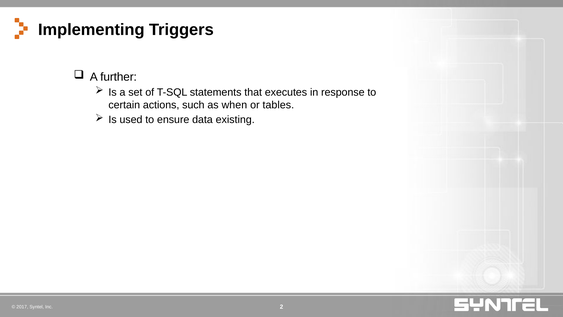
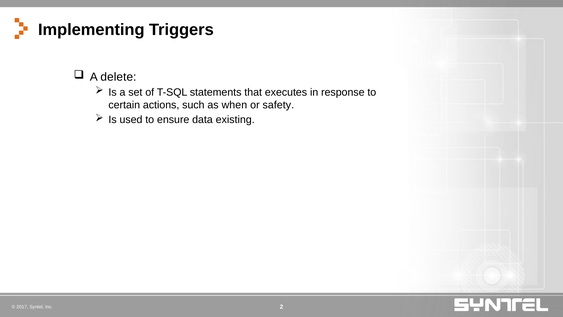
further: further -> delete
tables: tables -> safety
